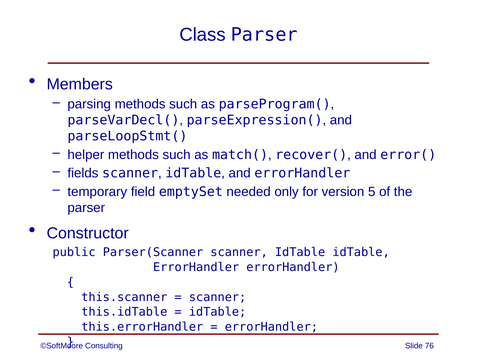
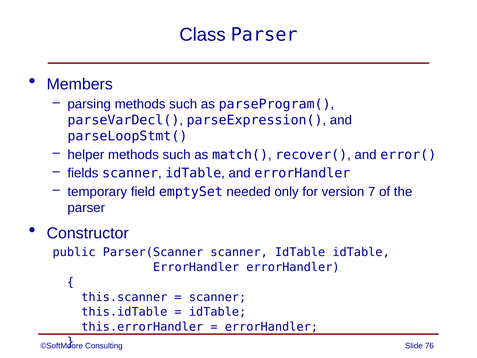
5: 5 -> 7
